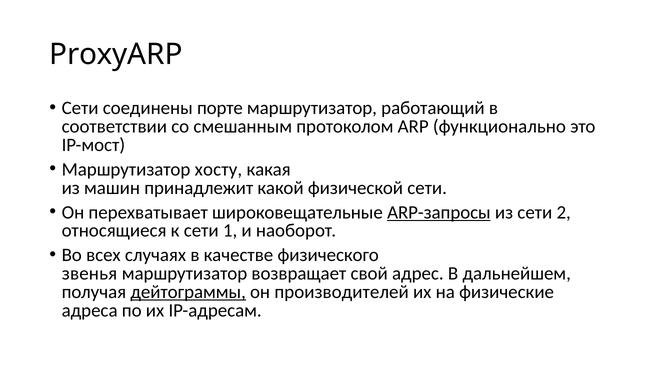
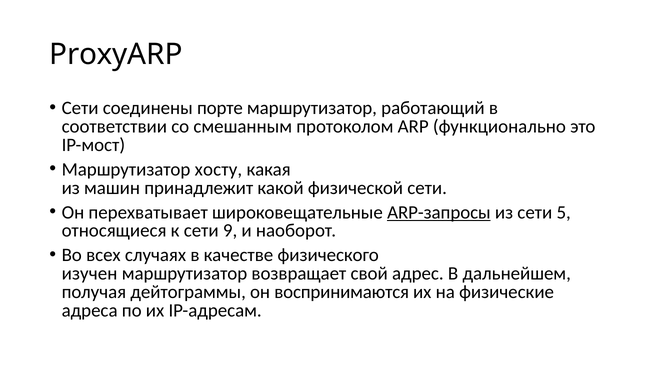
2: 2 -> 5
1: 1 -> 9
звенья: звенья -> изучен
дейтограммы underline: present -> none
производителей: производителей -> воспринимаются
